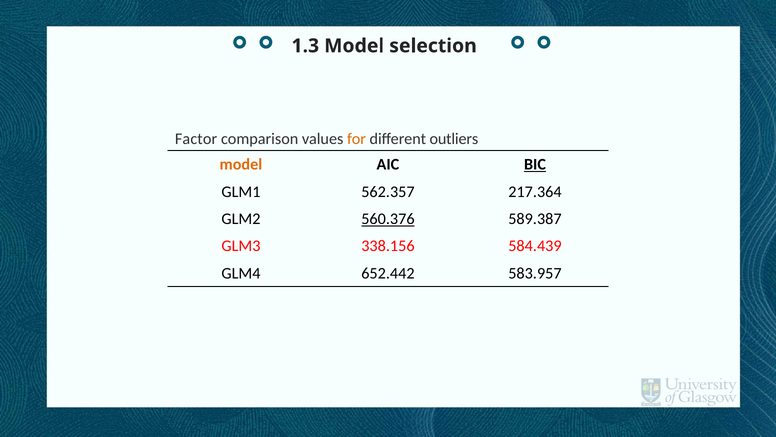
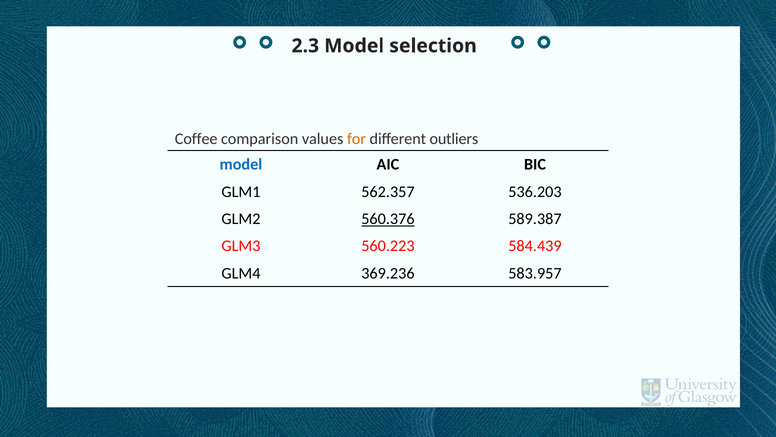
1.3: 1.3 -> 2.3
Factor: Factor -> Coffee
model at (241, 164) colour: orange -> blue
BIC underline: present -> none
217.364: 217.364 -> 536.203
338.156: 338.156 -> 560.223
652.442: 652.442 -> 369.236
